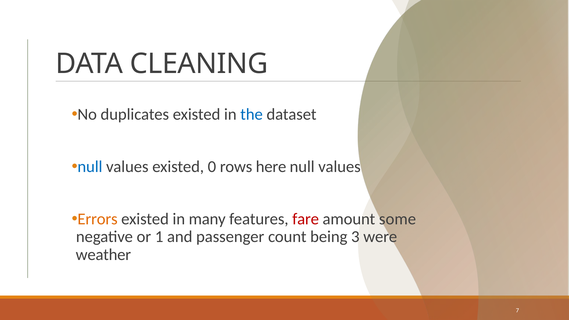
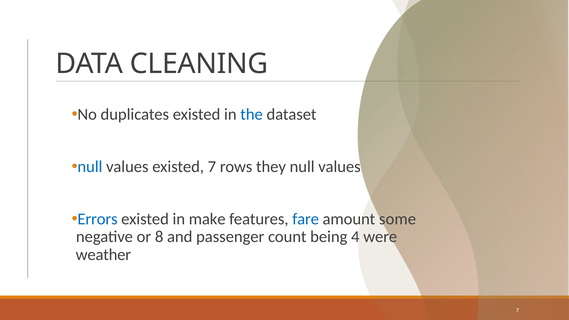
existed 0: 0 -> 7
here: here -> they
Errors colour: orange -> blue
many: many -> make
fare colour: red -> blue
1: 1 -> 8
3: 3 -> 4
